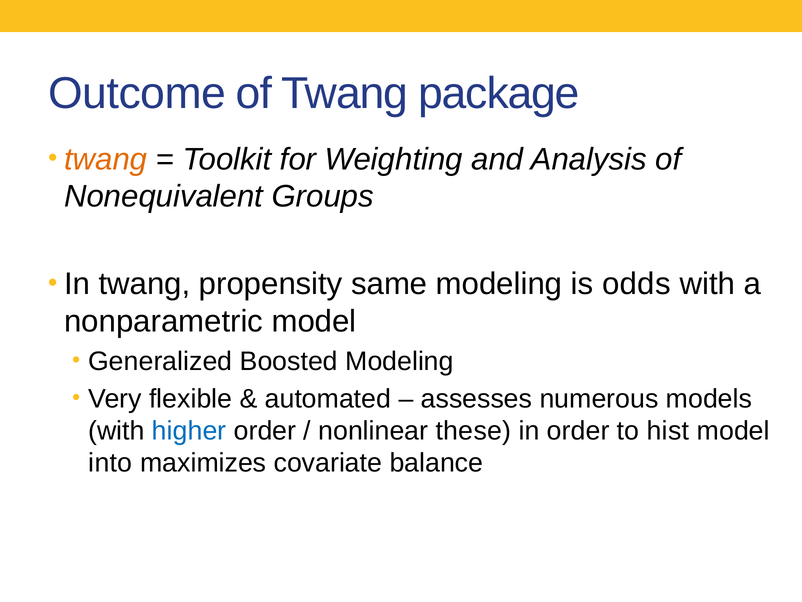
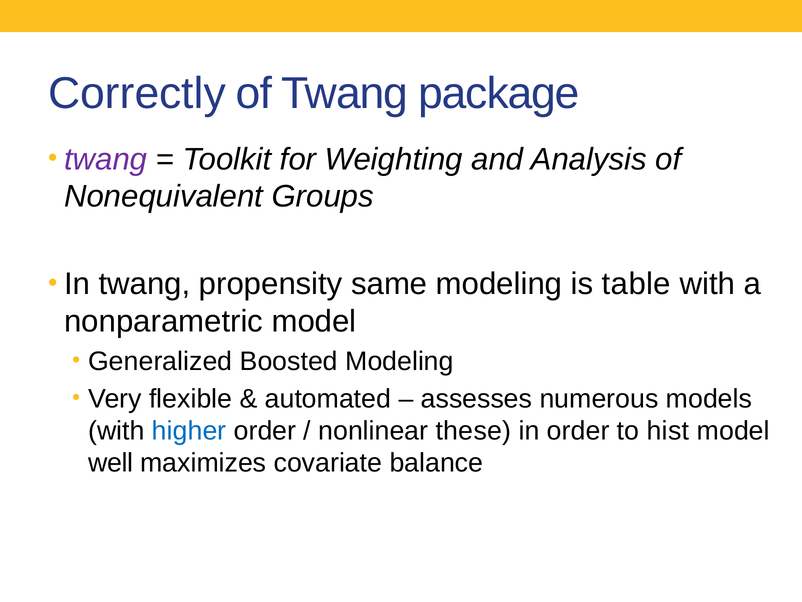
Outcome: Outcome -> Correctly
twang at (106, 159) colour: orange -> purple
odds: odds -> table
into: into -> well
